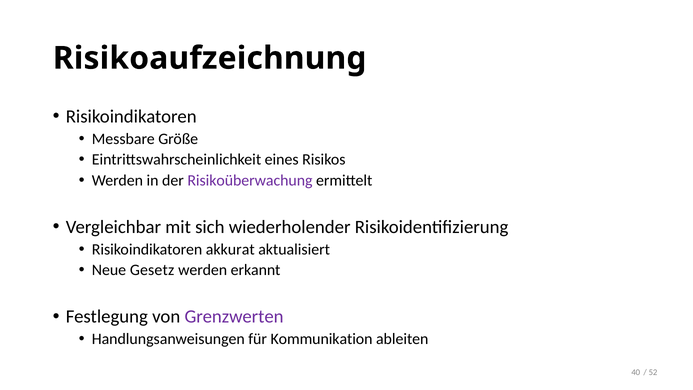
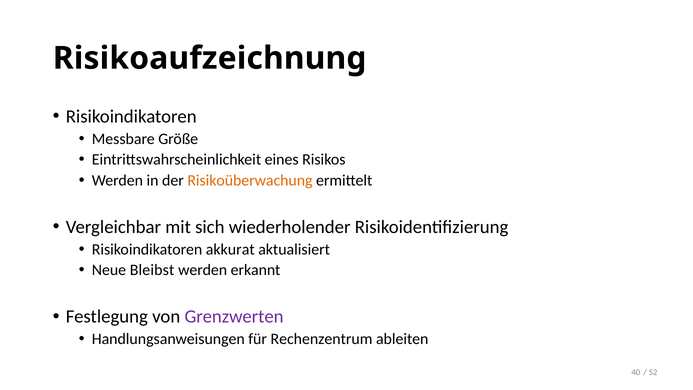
Risikoüberwachung colour: purple -> orange
Gesetz: Gesetz -> Bleibst
Kommunikation: Kommunikation -> Rechenzentrum
